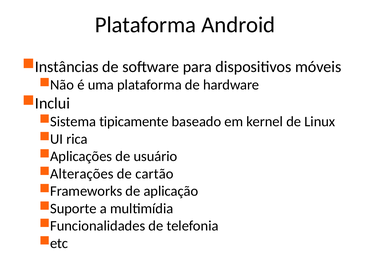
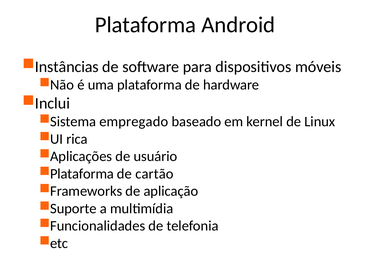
tipicamente: tipicamente -> empregado
Alterações at (82, 174): Alterações -> Plataforma
